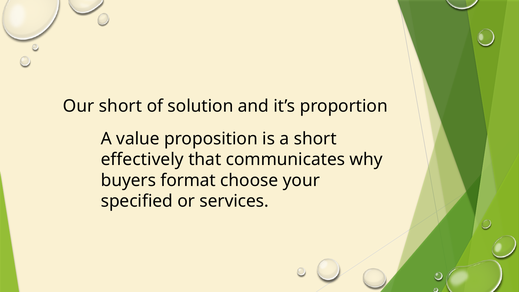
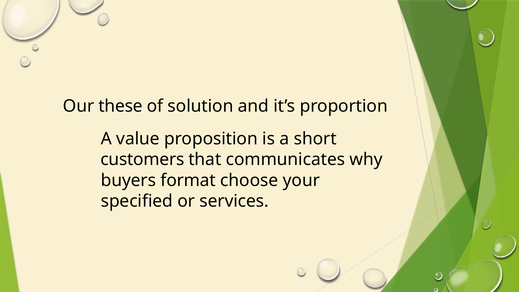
Our short: short -> these
effectively: effectively -> customers
